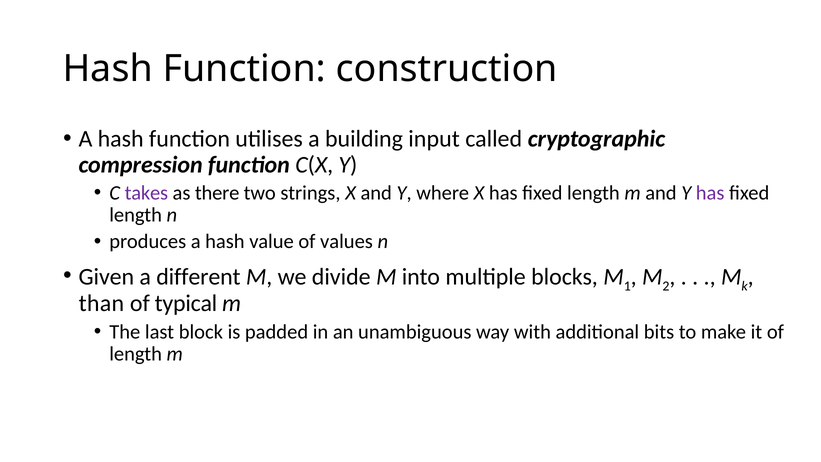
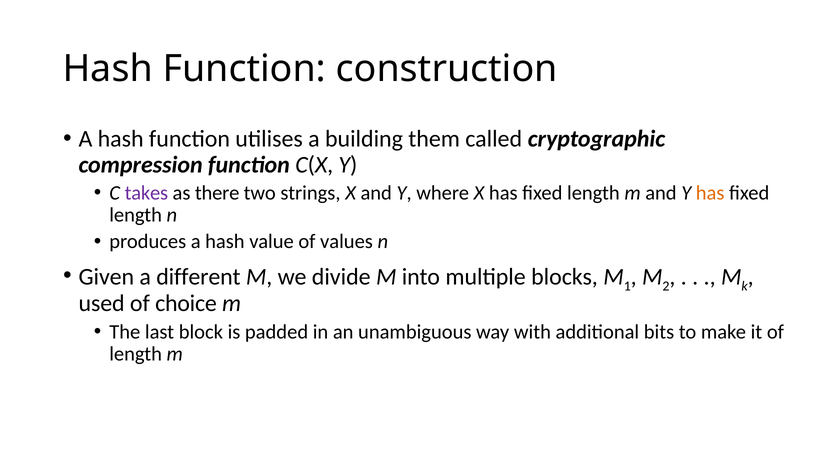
input: input -> them
has at (710, 193) colour: purple -> orange
than: than -> used
typical: typical -> choice
